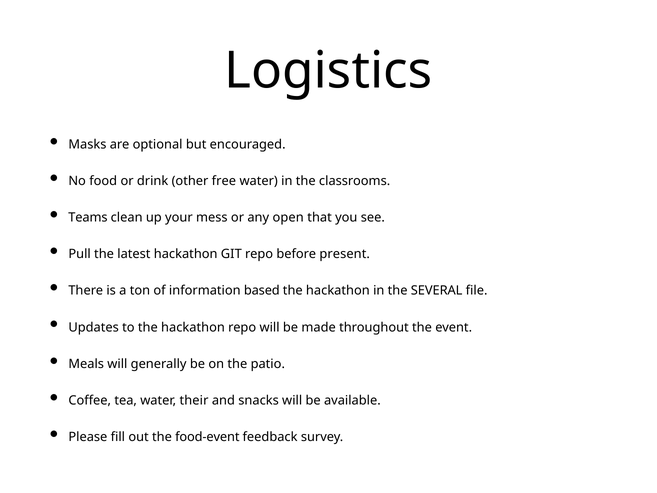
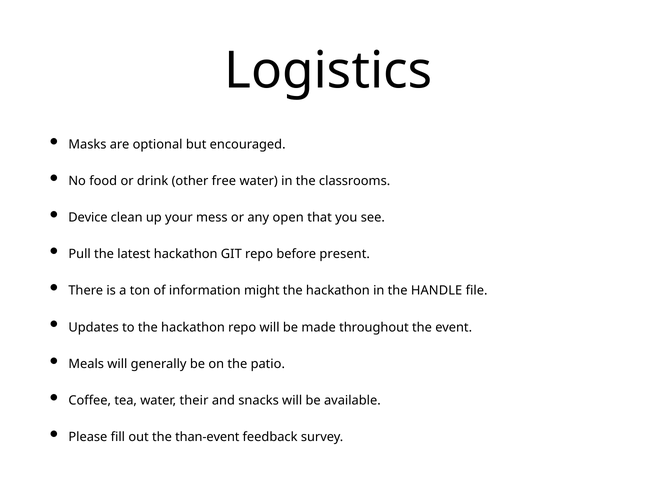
Teams: Teams -> Device
based: based -> might
SEVERAL: SEVERAL -> HANDLE
food-event: food-event -> than-event
